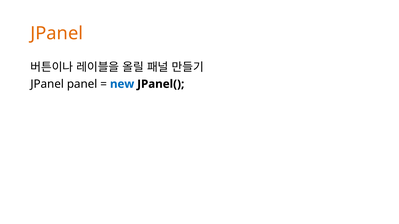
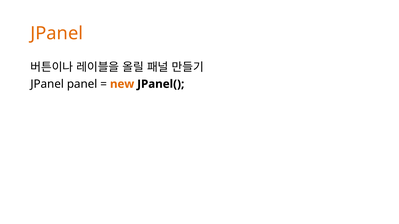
new colour: blue -> orange
